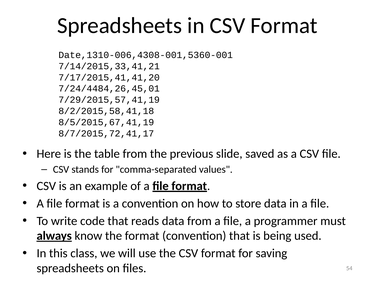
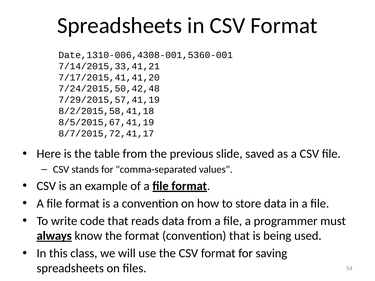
7/24/4484,26,45,01: 7/24/4484,26,45,01 -> 7/24/2015,50,42,48
